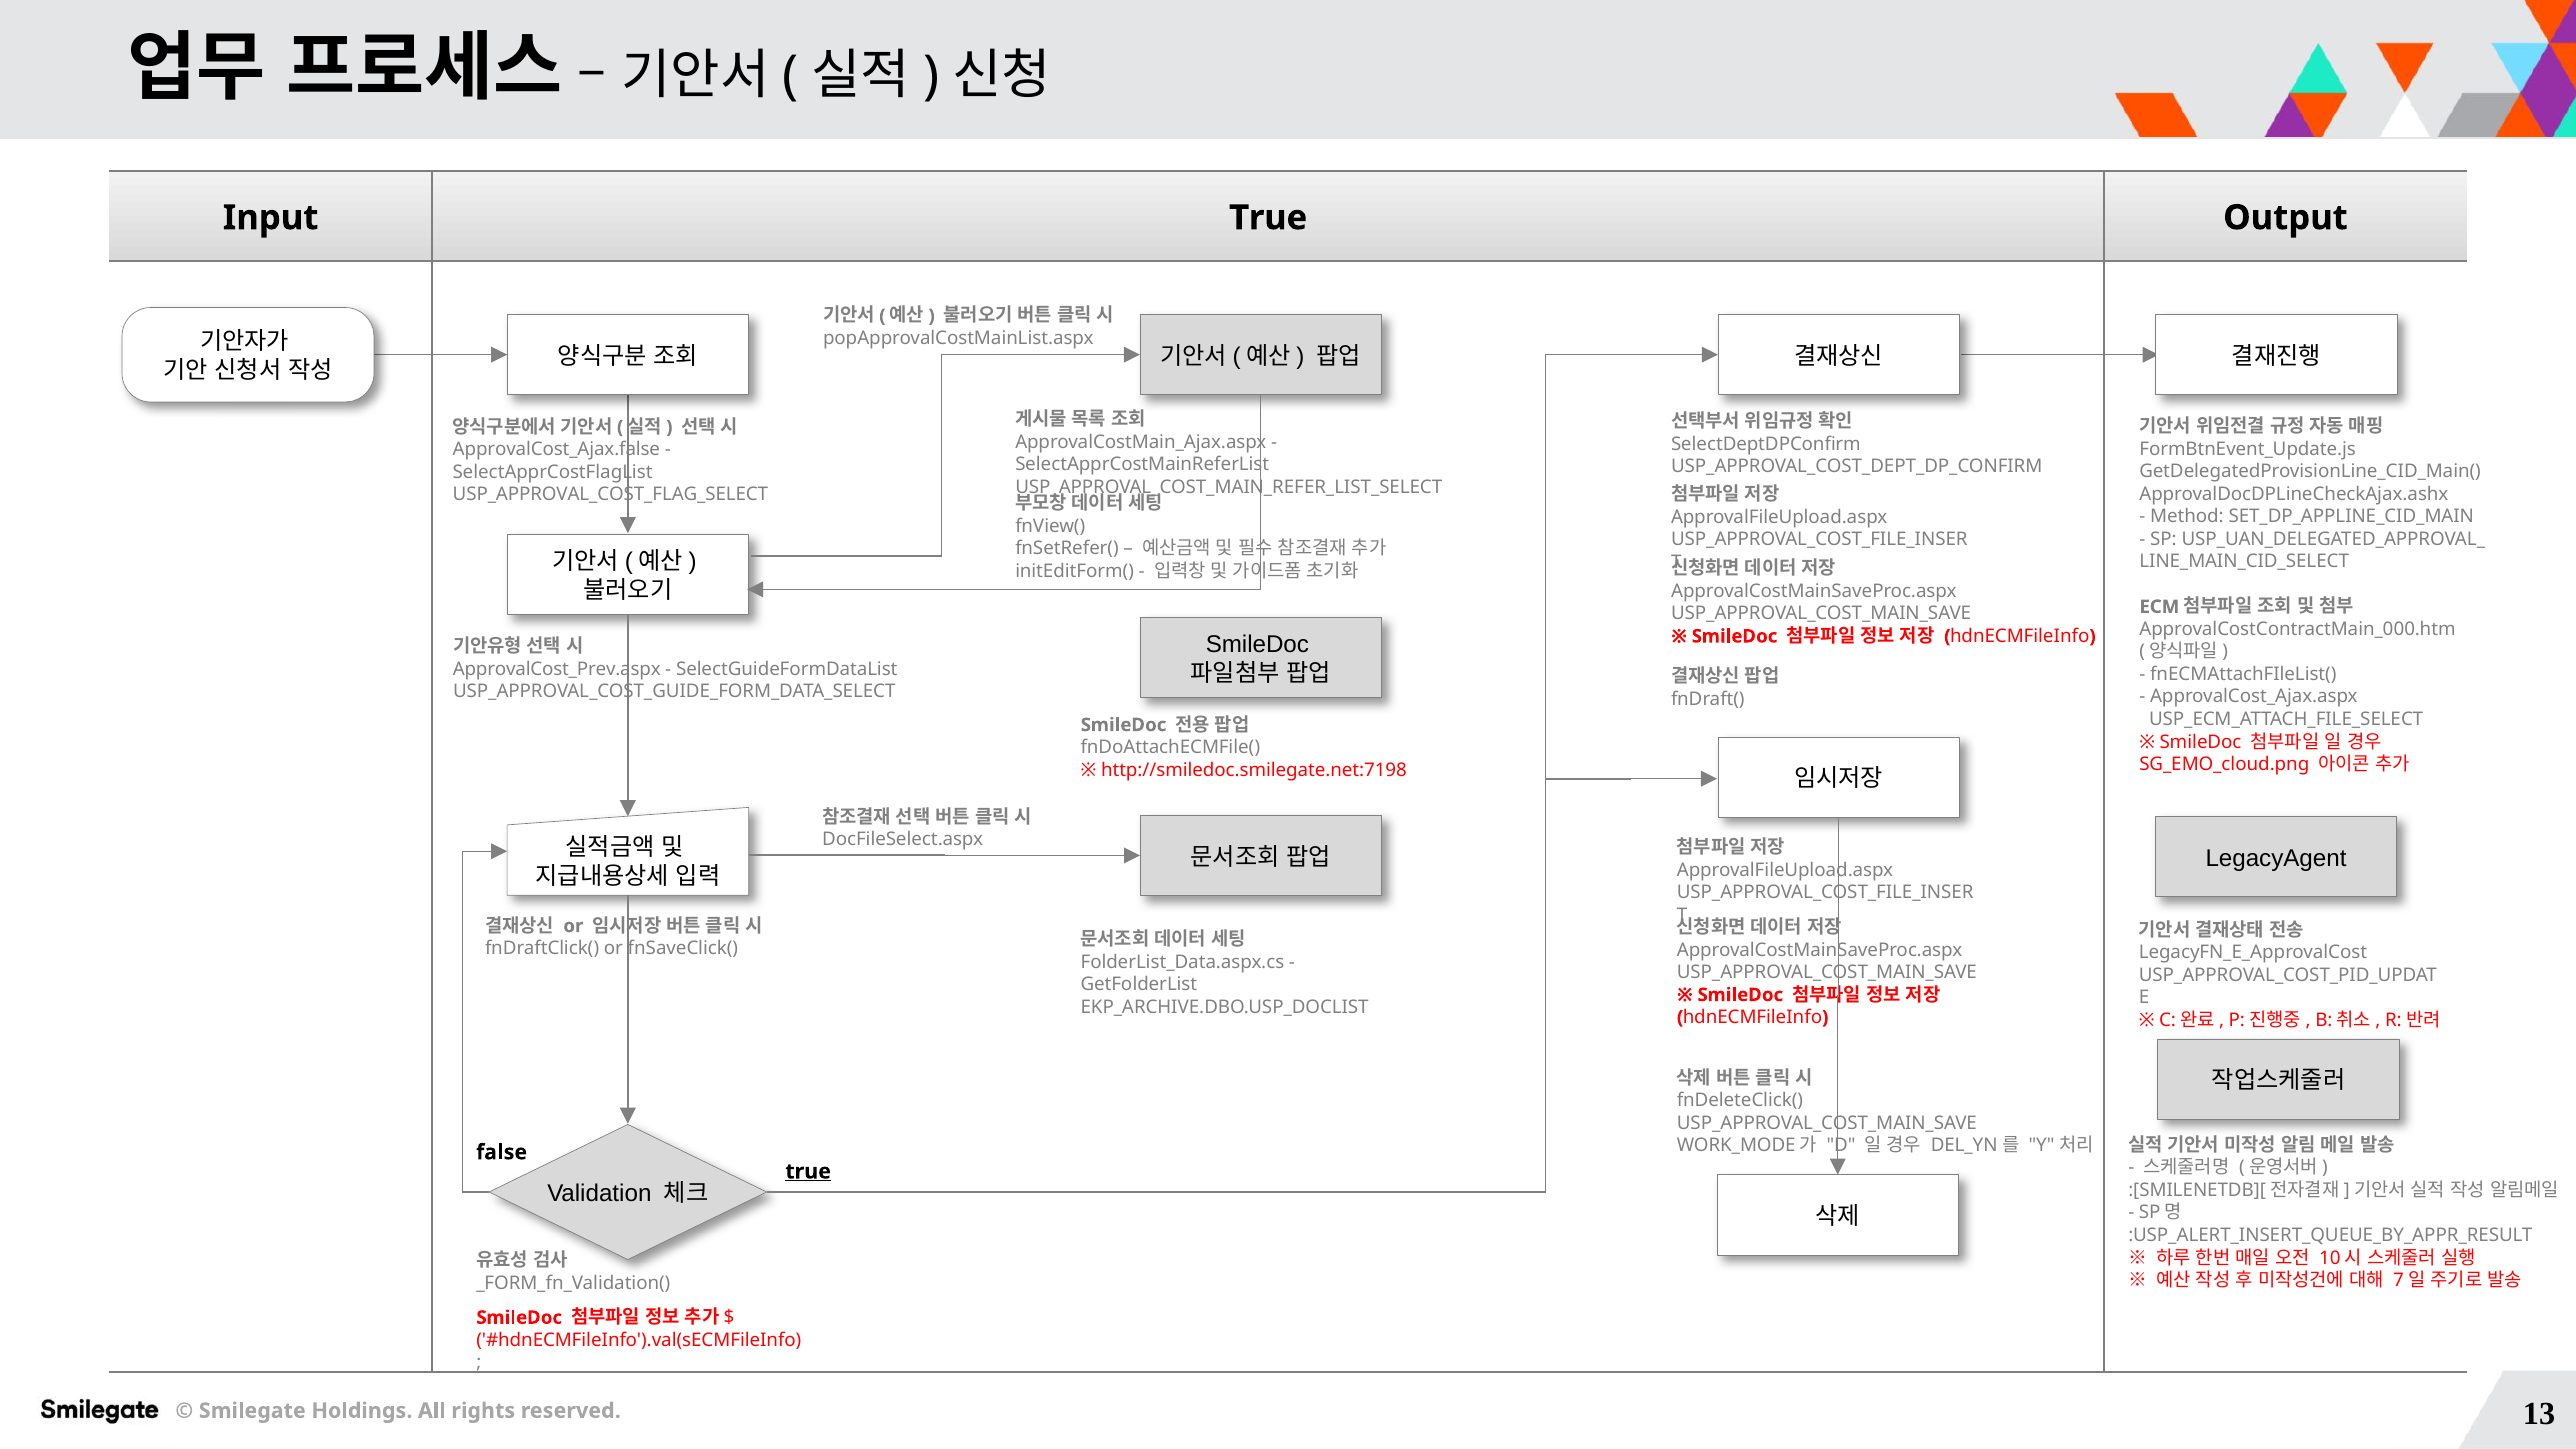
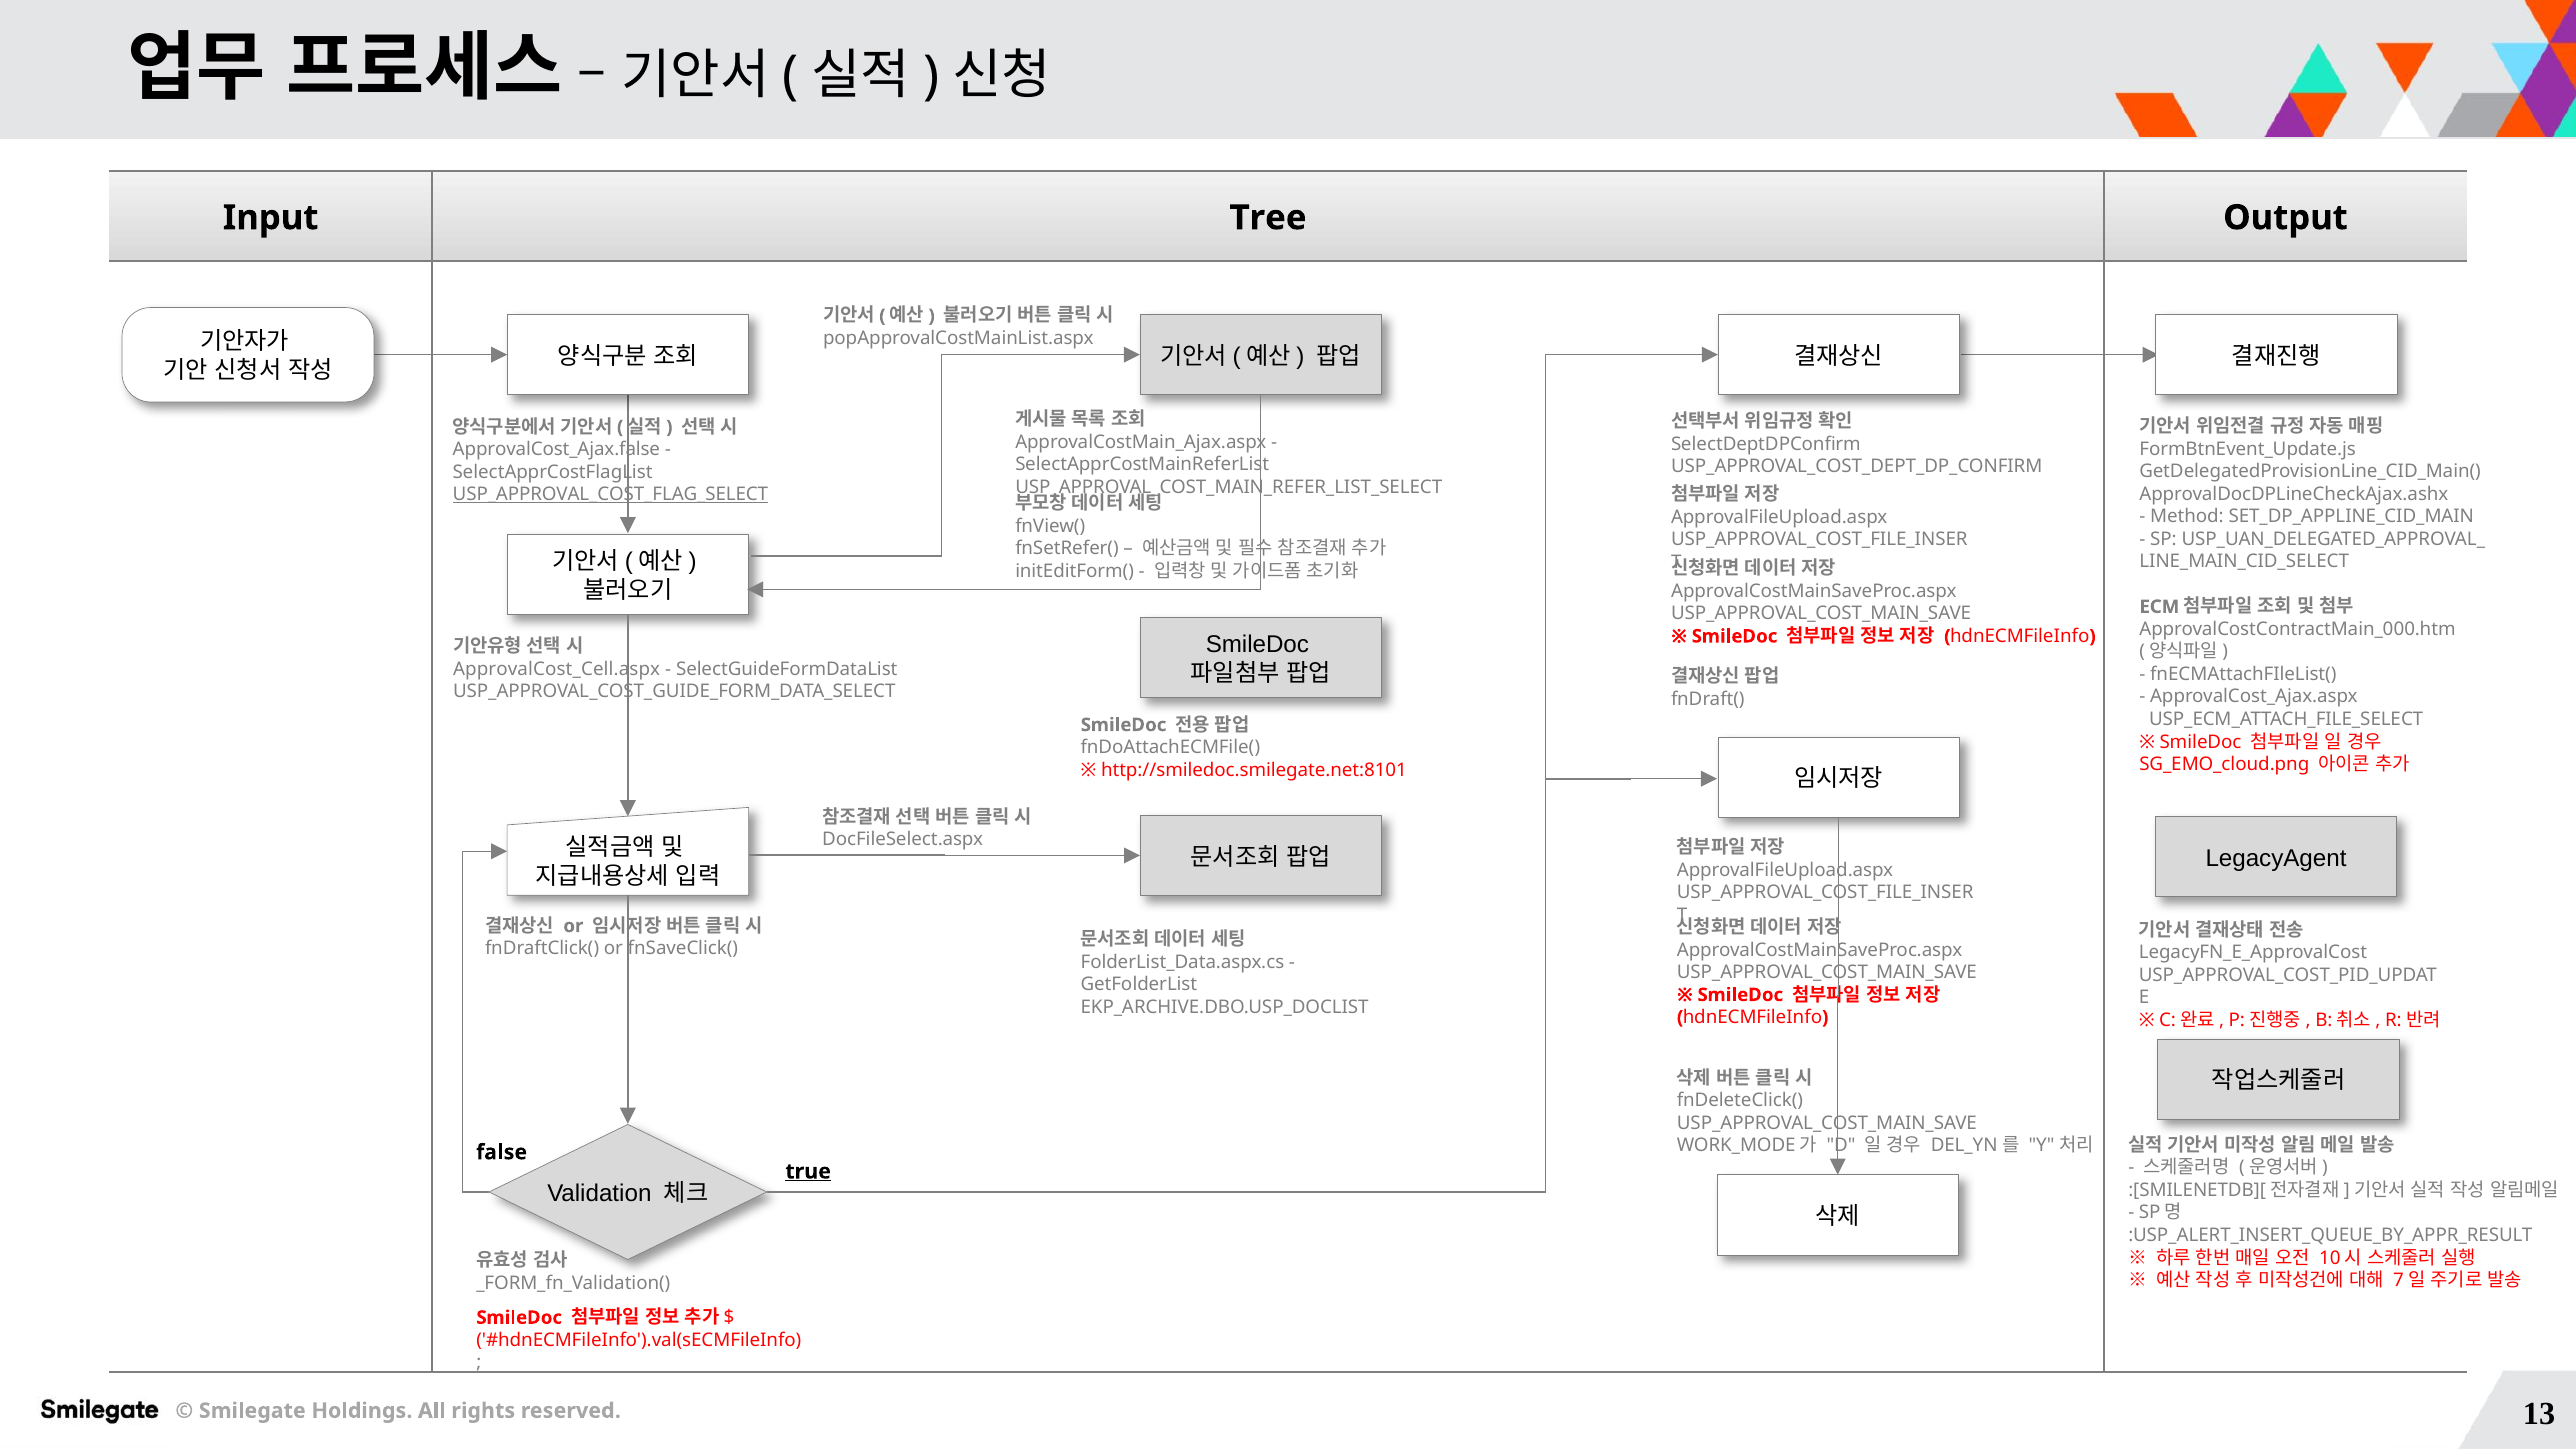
Input True: True -> Tree
USP_APPROVAL_COST_FLAG_SELECT underline: none -> present
ApprovalCost_Prev.aspx: ApprovalCost_Prev.aspx -> ApprovalCost_Cell.aspx
http://smiledoc.smilegate.net:7198: http://smiledoc.smilegate.net:7198 -> http://smiledoc.smilegate.net:8101
